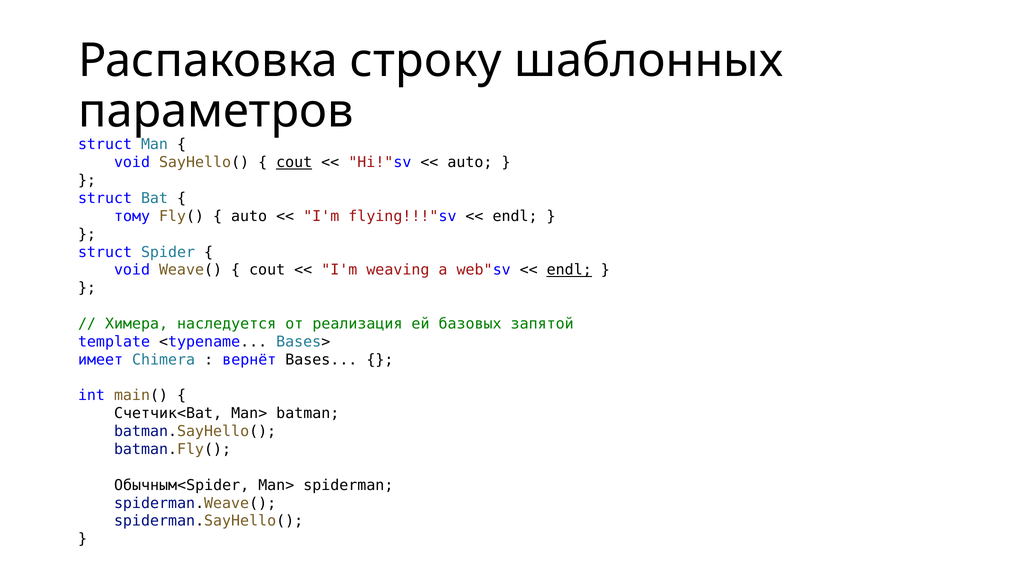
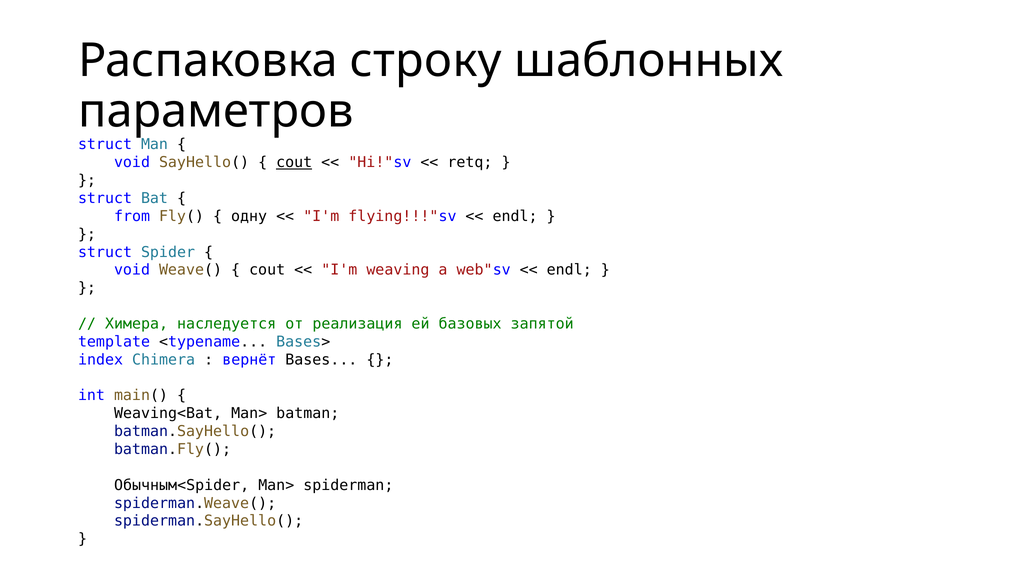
auto at (470, 163): auto -> retq
тому: тому -> from
auto at (249, 216): auto -> одну
endl at (569, 270) underline: present -> none
имеет: имеет -> index
Счетчик<Bat: Счетчик<Bat -> Weaving<Bat
